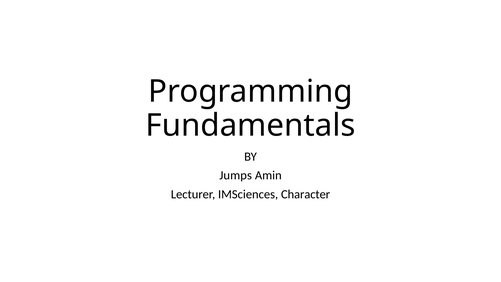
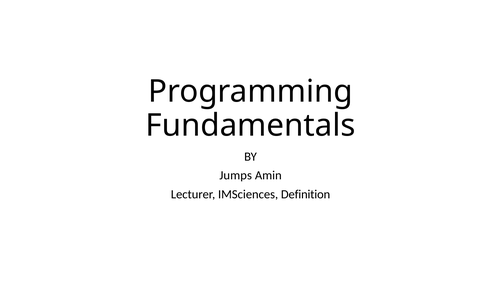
Character: Character -> Definition
